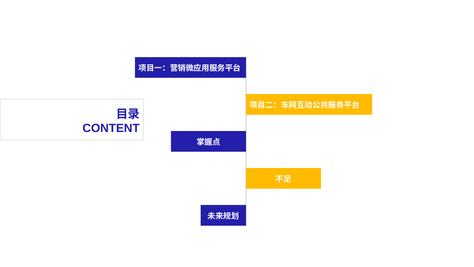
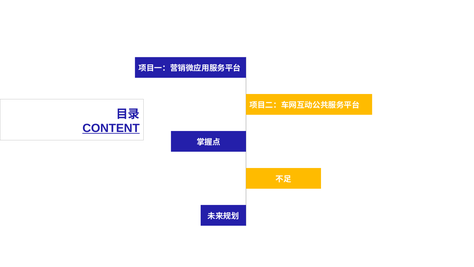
CONTENT underline: none -> present
